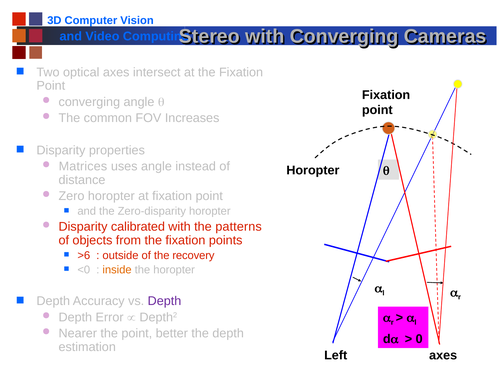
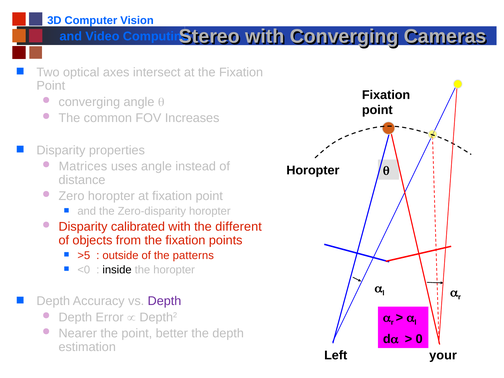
patterns: patterns -> different
>6: >6 -> >5
recovery: recovery -> patterns
inside colour: orange -> black
Left axes: axes -> your
